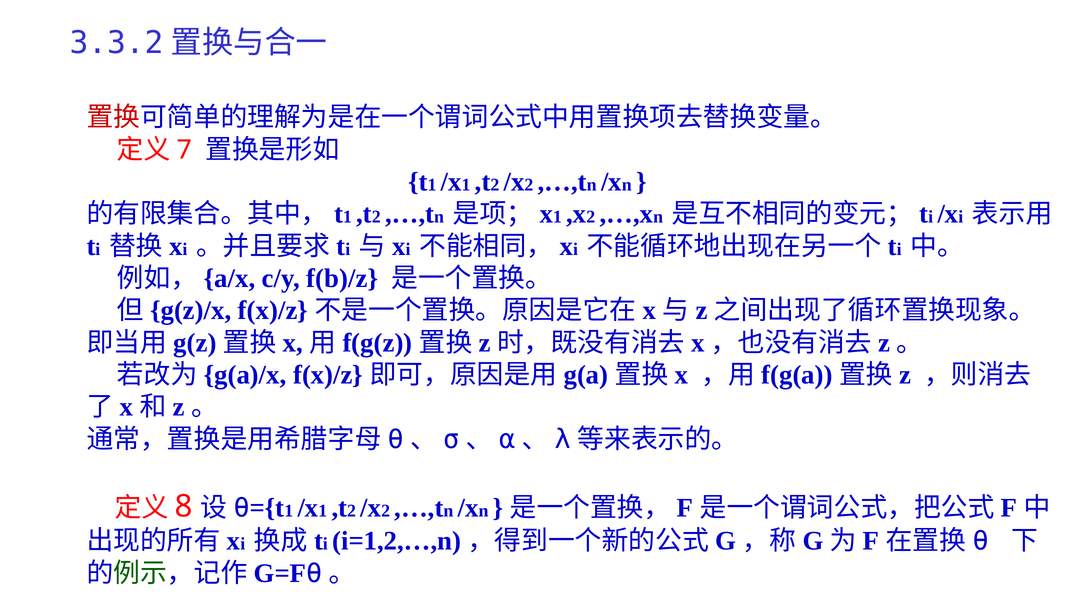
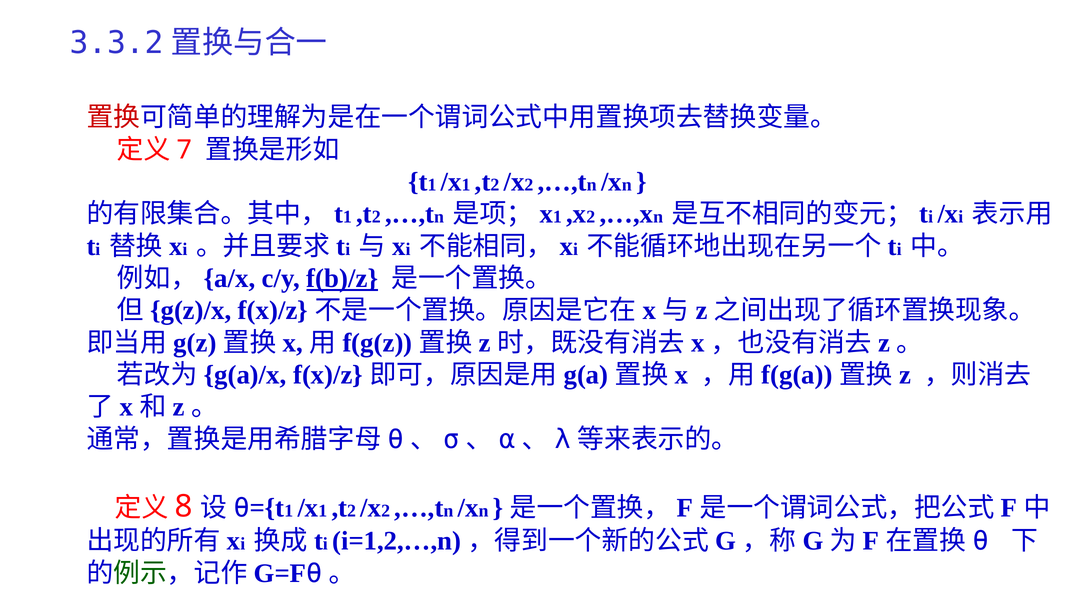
f(b)/z underline: none -> present
